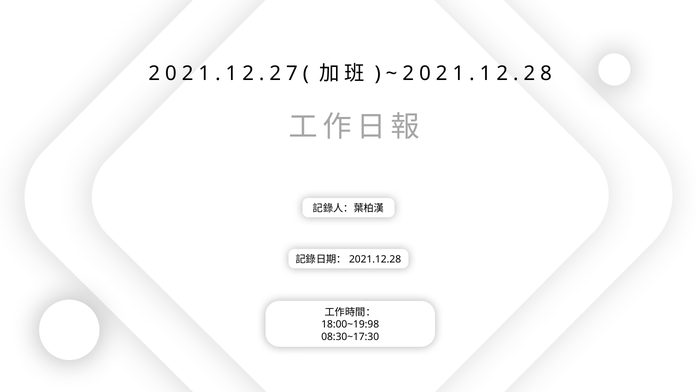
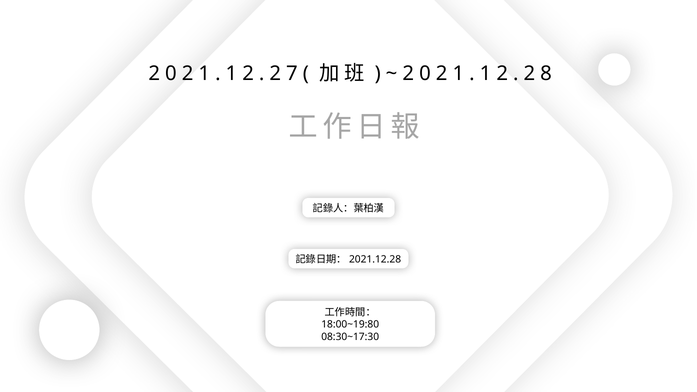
18:00~19:98: 18:00~19:98 -> 18:00~19:80
